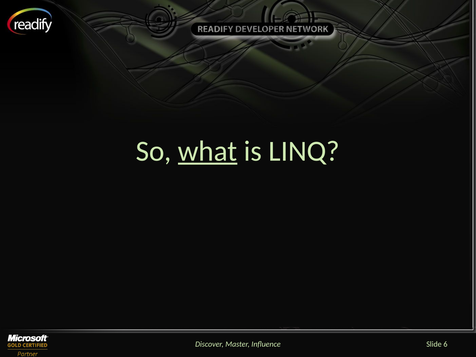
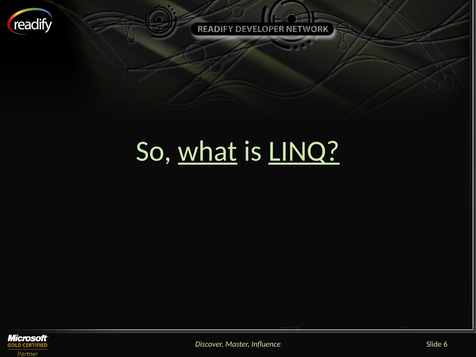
LINQ underline: none -> present
